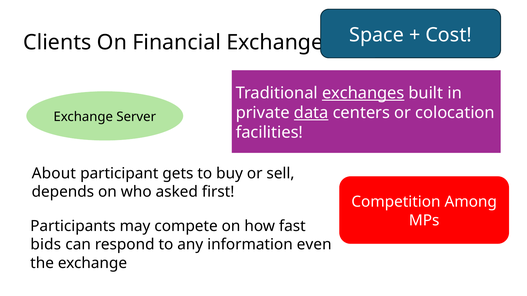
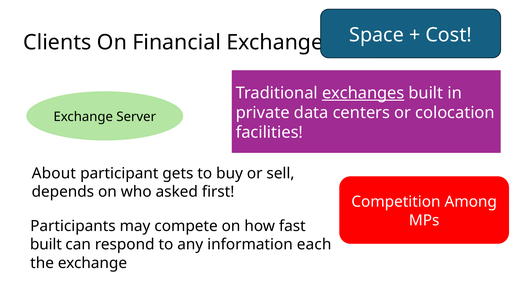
data underline: present -> none
bids at (46, 245): bids -> built
even: even -> each
